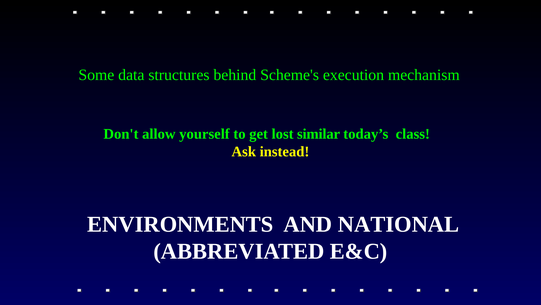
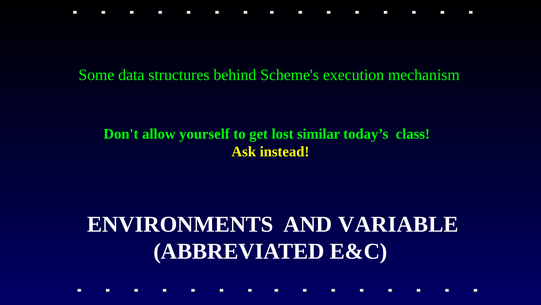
NATIONAL: NATIONAL -> VARIABLE
